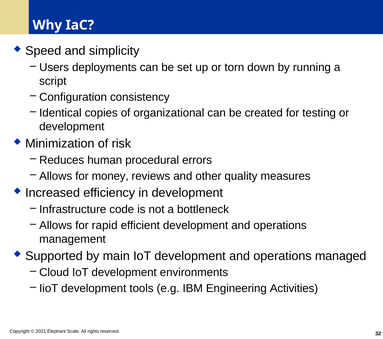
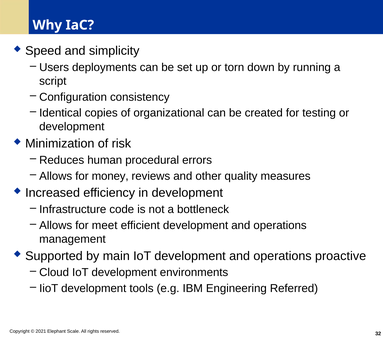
rapid: rapid -> meet
managed: managed -> proactive
Activities: Activities -> Referred
